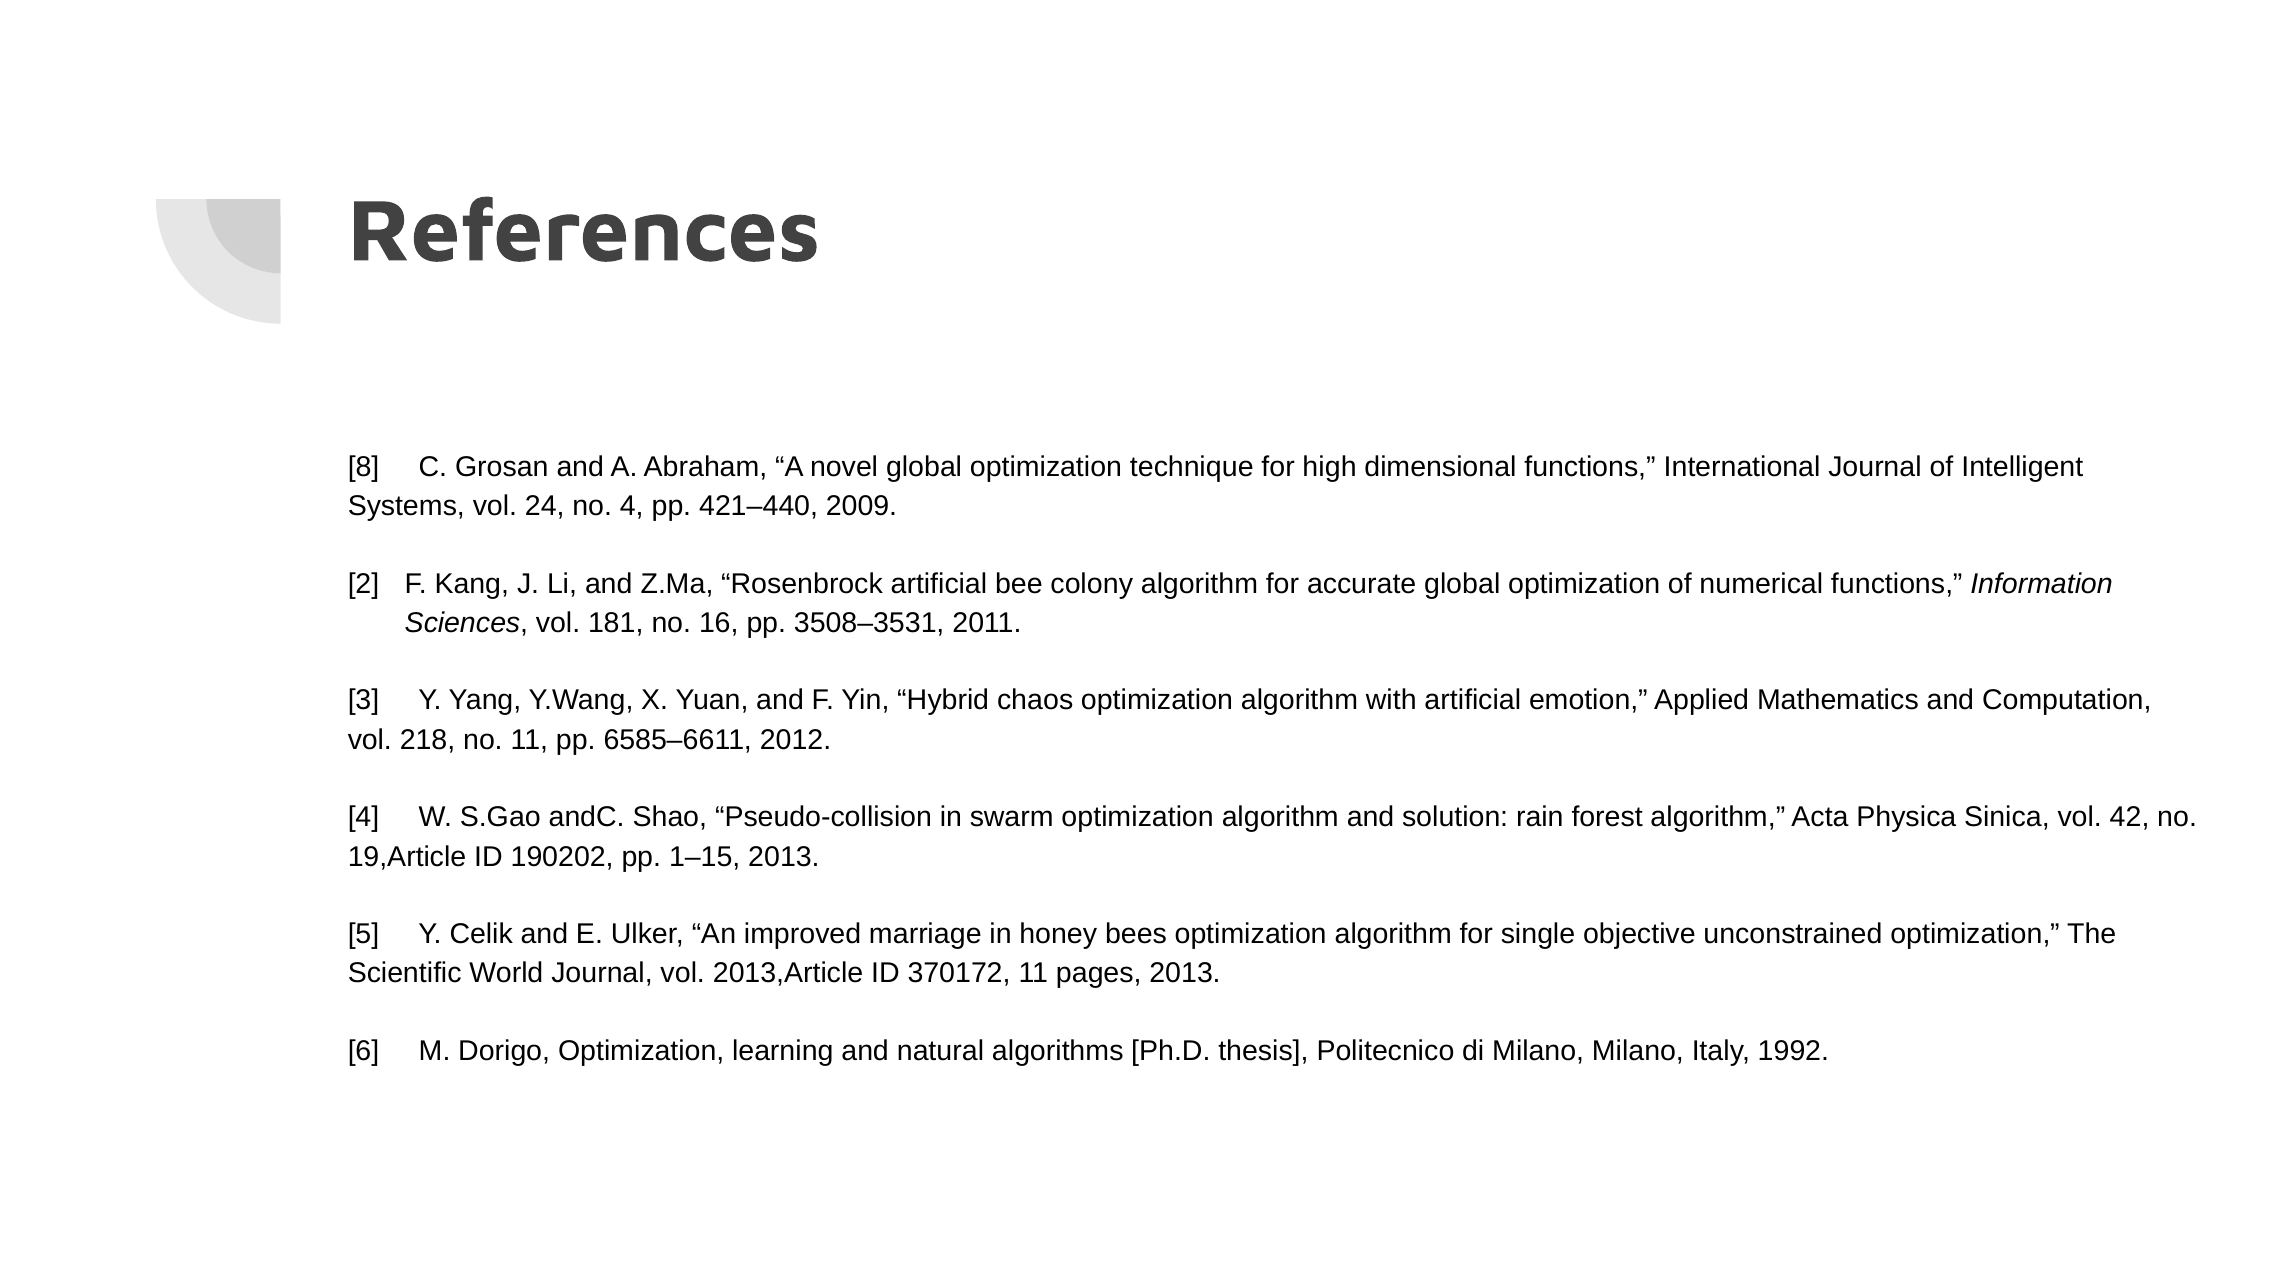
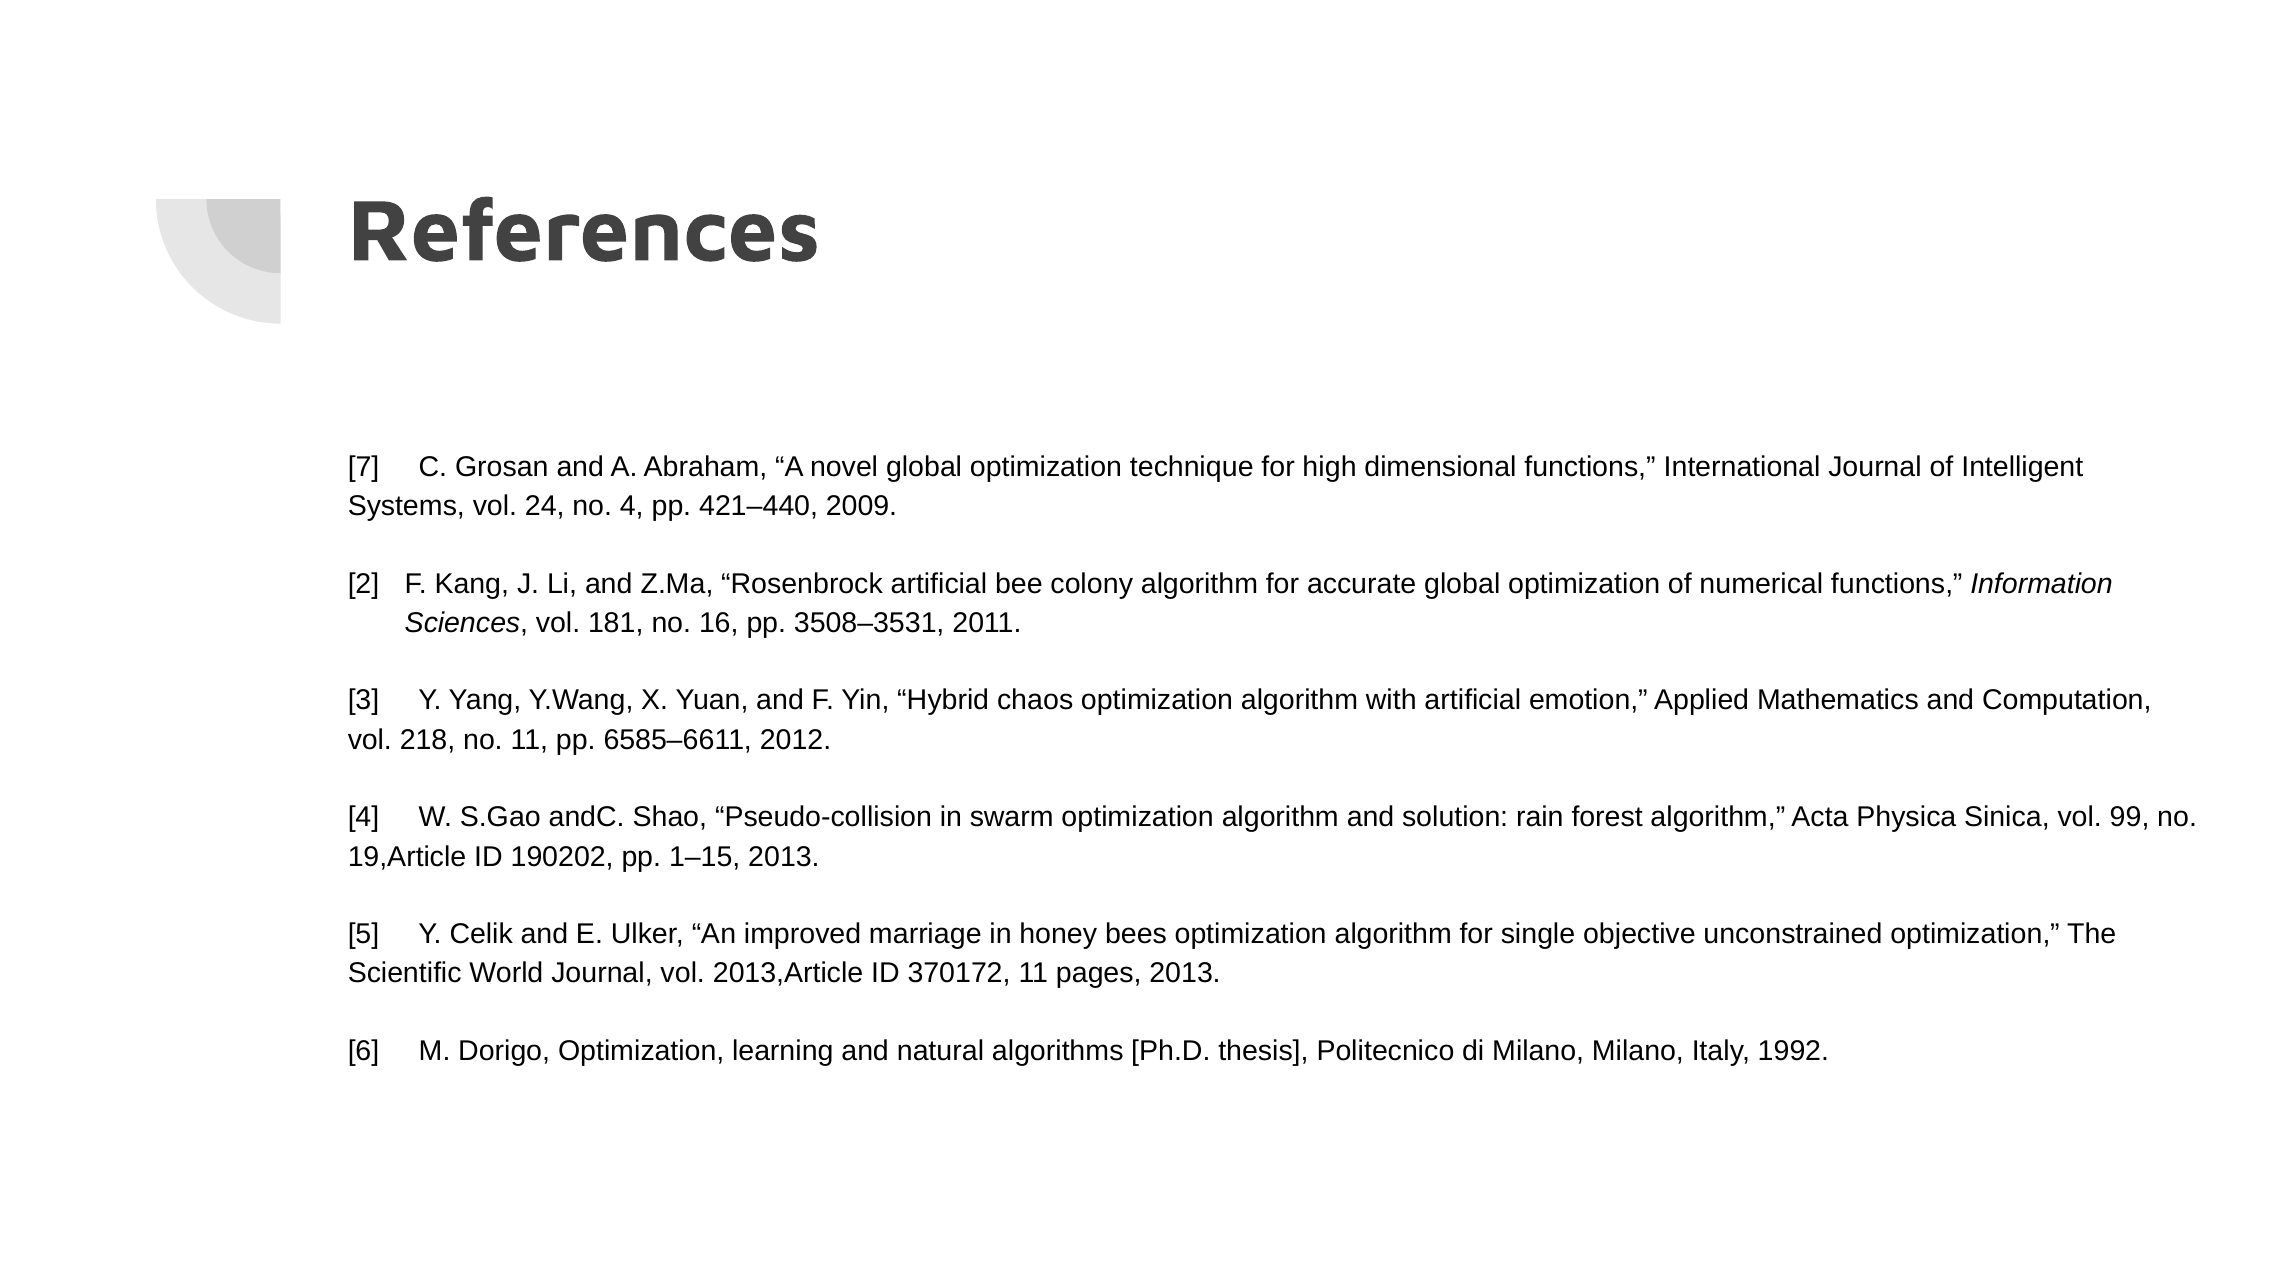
8: 8 -> 7
42: 42 -> 99
